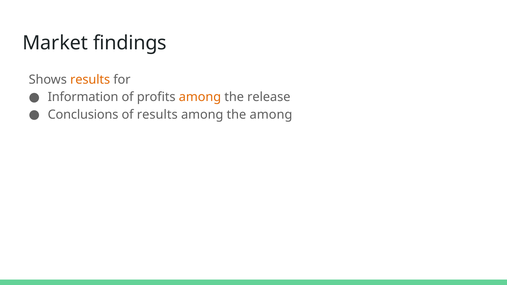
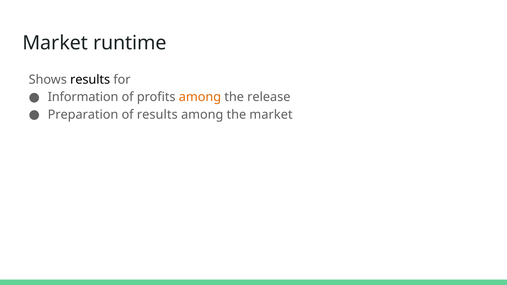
findings: findings -> runtime
results at (90, 80) colour: orange -> black
Conclusions: Conclusions -> Preparation
the among: among -> market
